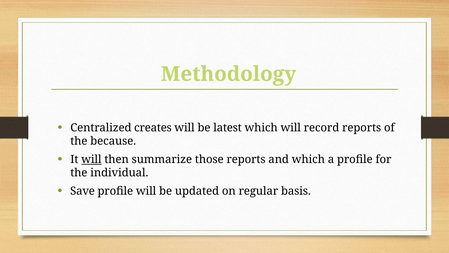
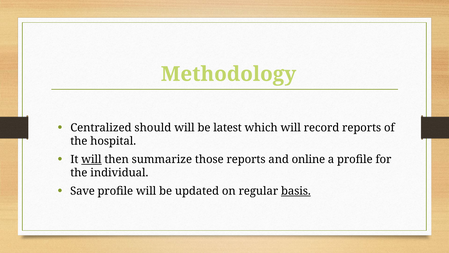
creates: creates -> should
because: because -> hospital
and which: which -> online
basis underline: none -> present
